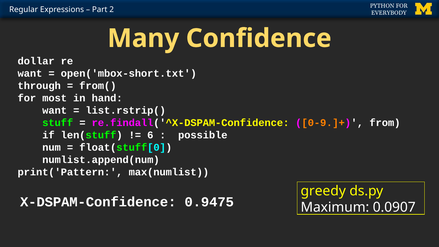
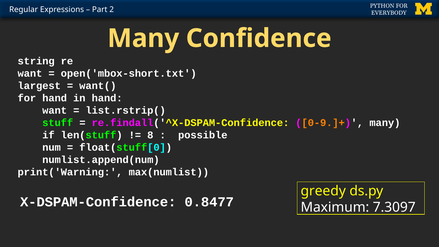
dollar: dollar -> string
through: through -> largest
from(: from( -> want(
for most: most -> hand
0-9.]+ from: from -> many
6: 6 -> 8
print('Pattern: print('Pattern -> print('Warning
0.9475: 0.9475 -> 0.8477
0.0907: 0.0907 -> 7.3097
